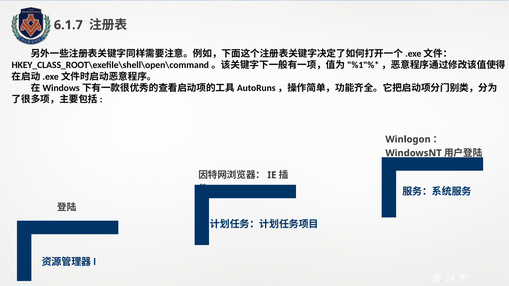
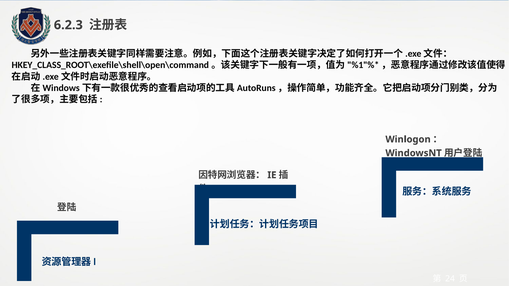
6.1.7: 6.1.7 -> 6.2.3
